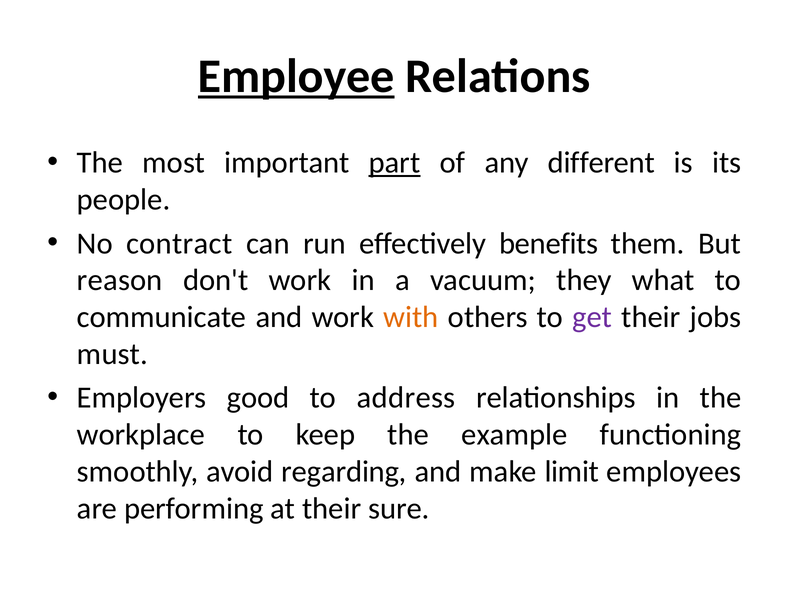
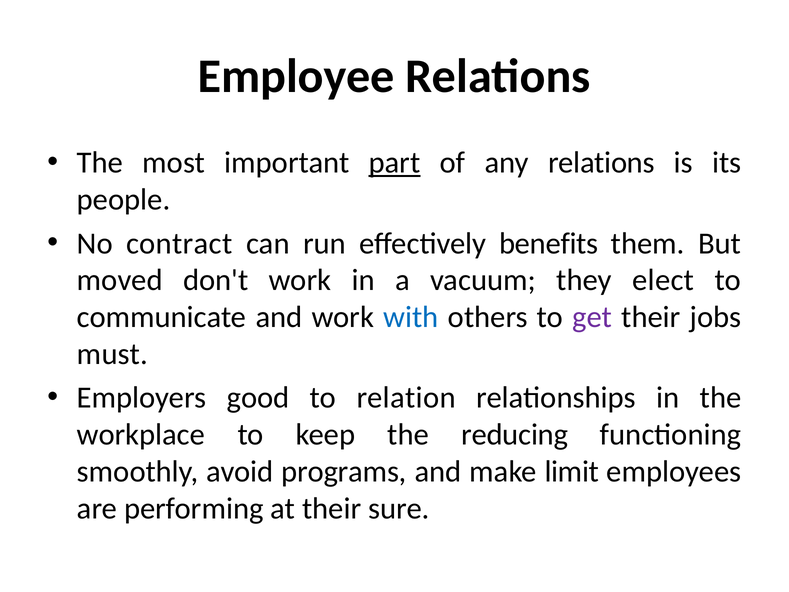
Employee underline: present -> none
any different: different -> relations
reason: reason -> moved
what: what -> elect
with colour: orange -> blue
address: address -> relation
example: example -> reducing
regarding: regarding -> programs
